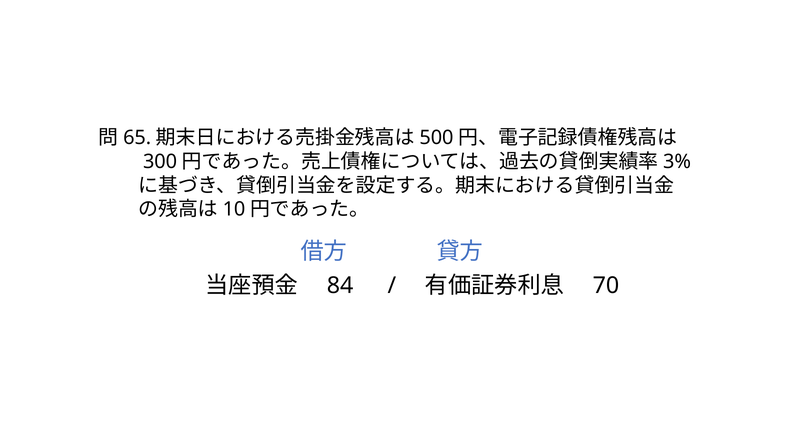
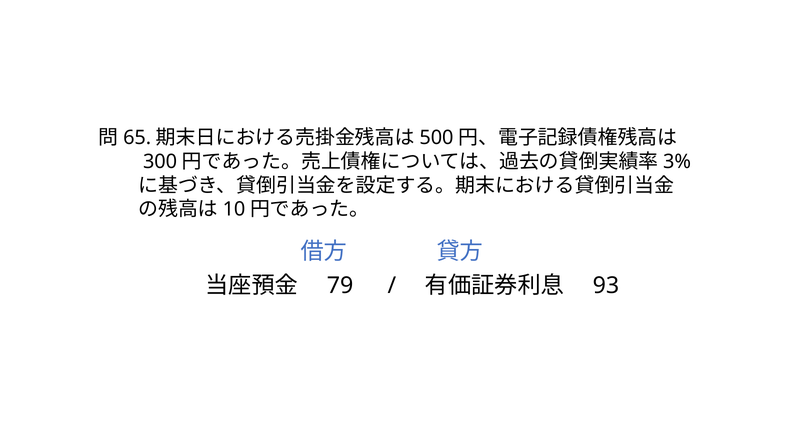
84: 84 -> 79
70: 70 -> 93
